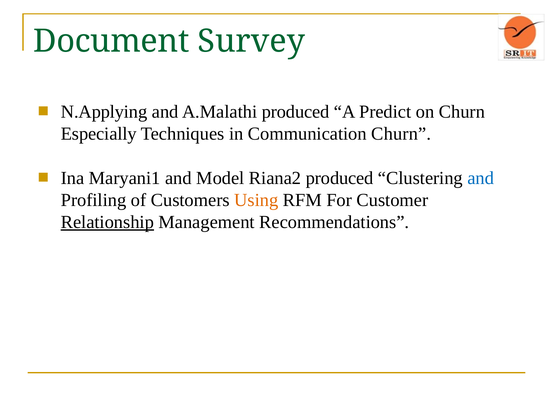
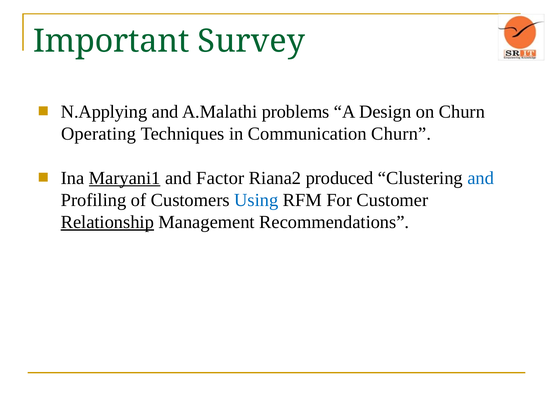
Document: Document -> Important
A.Malathi produced: produced -> problems
Predict: Predict -> Design
Especially: Especially -> Operating
Maryani1 underline: none -> present
Model: Model -> Factor
Using colour: orange -> blue
